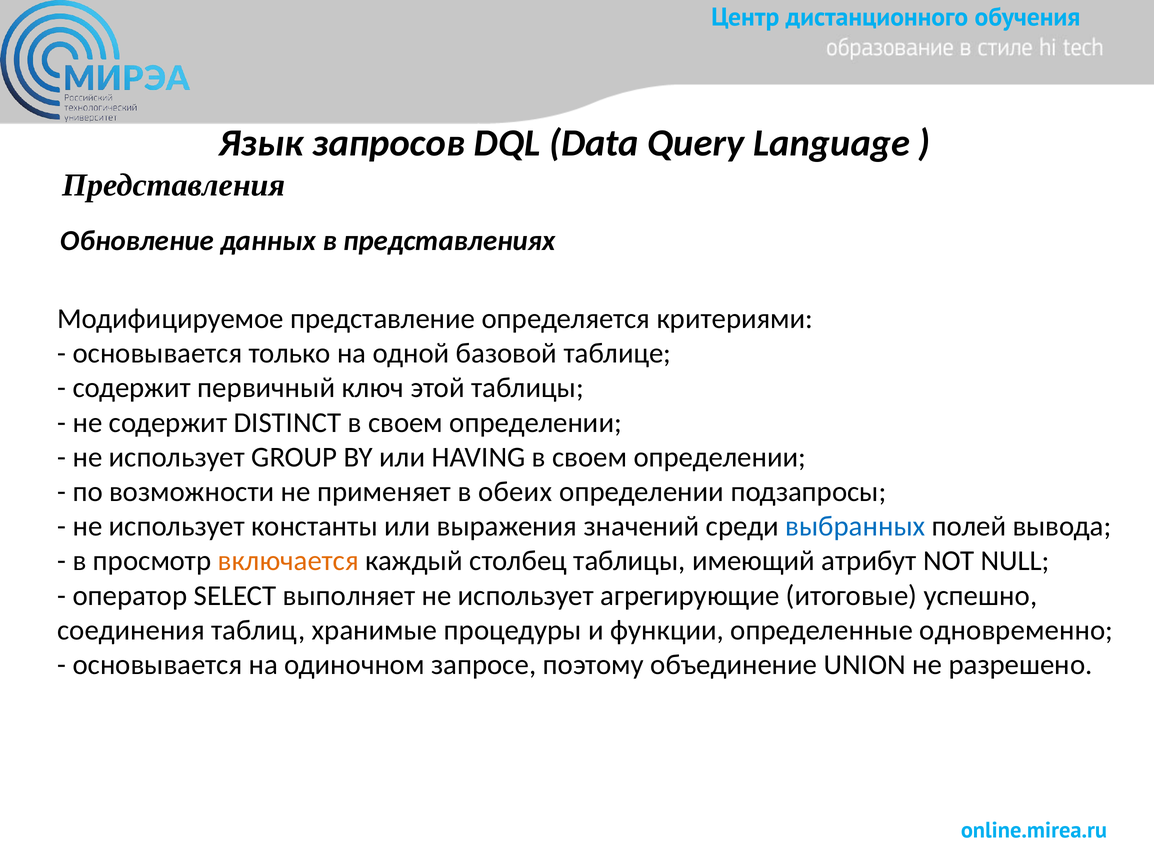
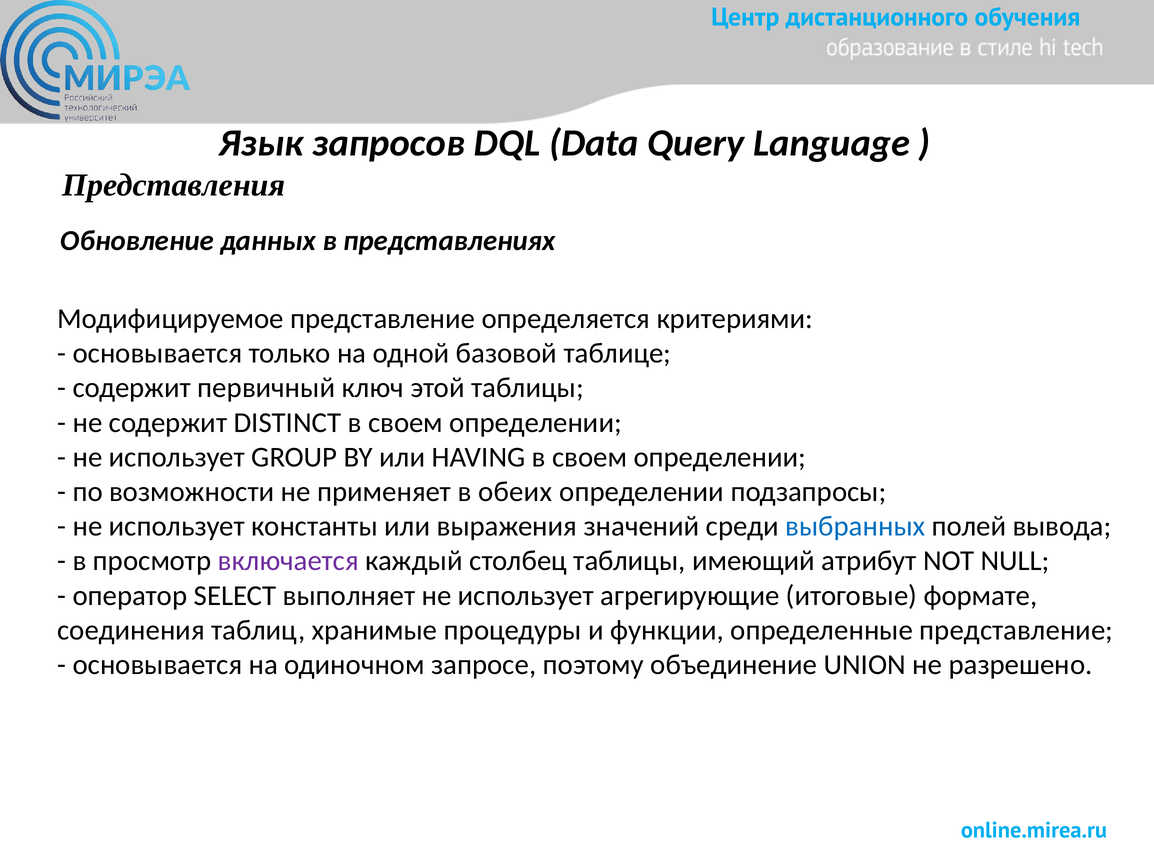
включается colour: orange -> purple
успешно: успешно -> формате
определенные одновременно: одновременно -> представление
